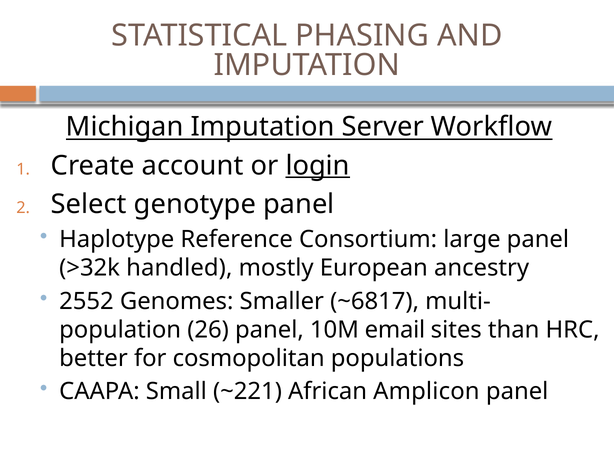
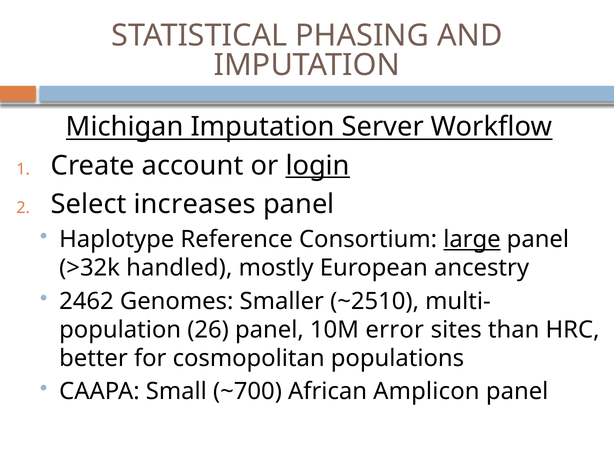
genotype: genotype -> increases
large underline: none -> present
2552: 2552 -> 2462
~6817: ~6817 -> ~2510
email: email -> error
~221: ~221 -> ~700
